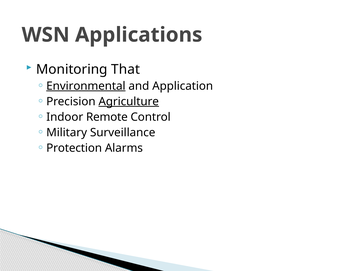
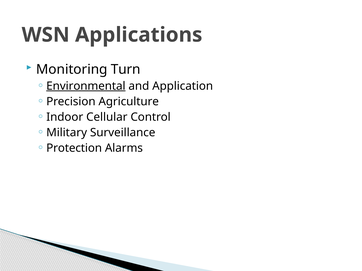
That: That -> Turn
Agriculture underline: present -> none
Remote: Remote -> Cellular
